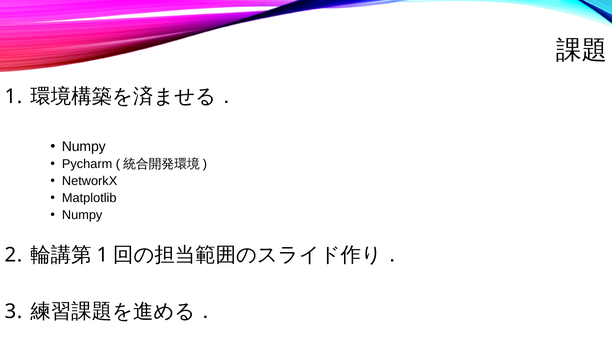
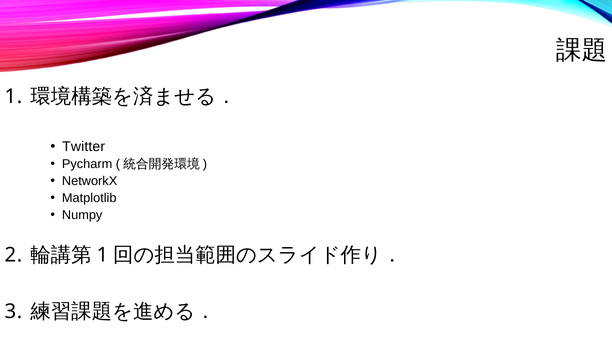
Numpy at (84, 147): Numpy -> Twitter
